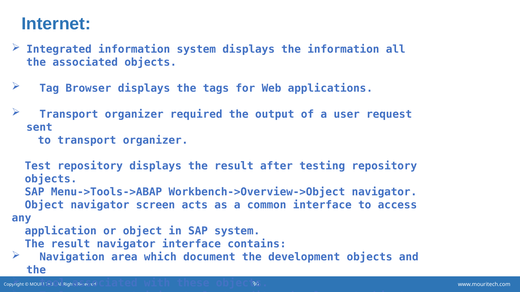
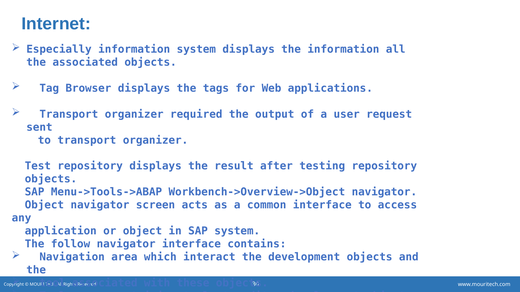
Integrated at (59, 49): Integrated -> Especially
result at (71, 244): result -> follow
document: document -> interact
